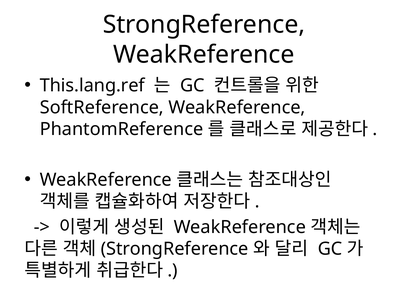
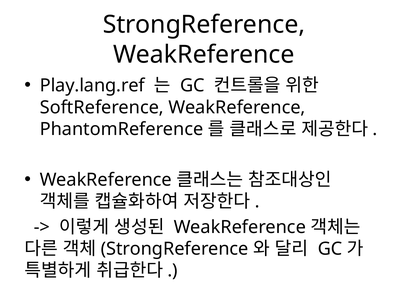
This.lang.ref: This.lang.ref -> Play.lang.ref
